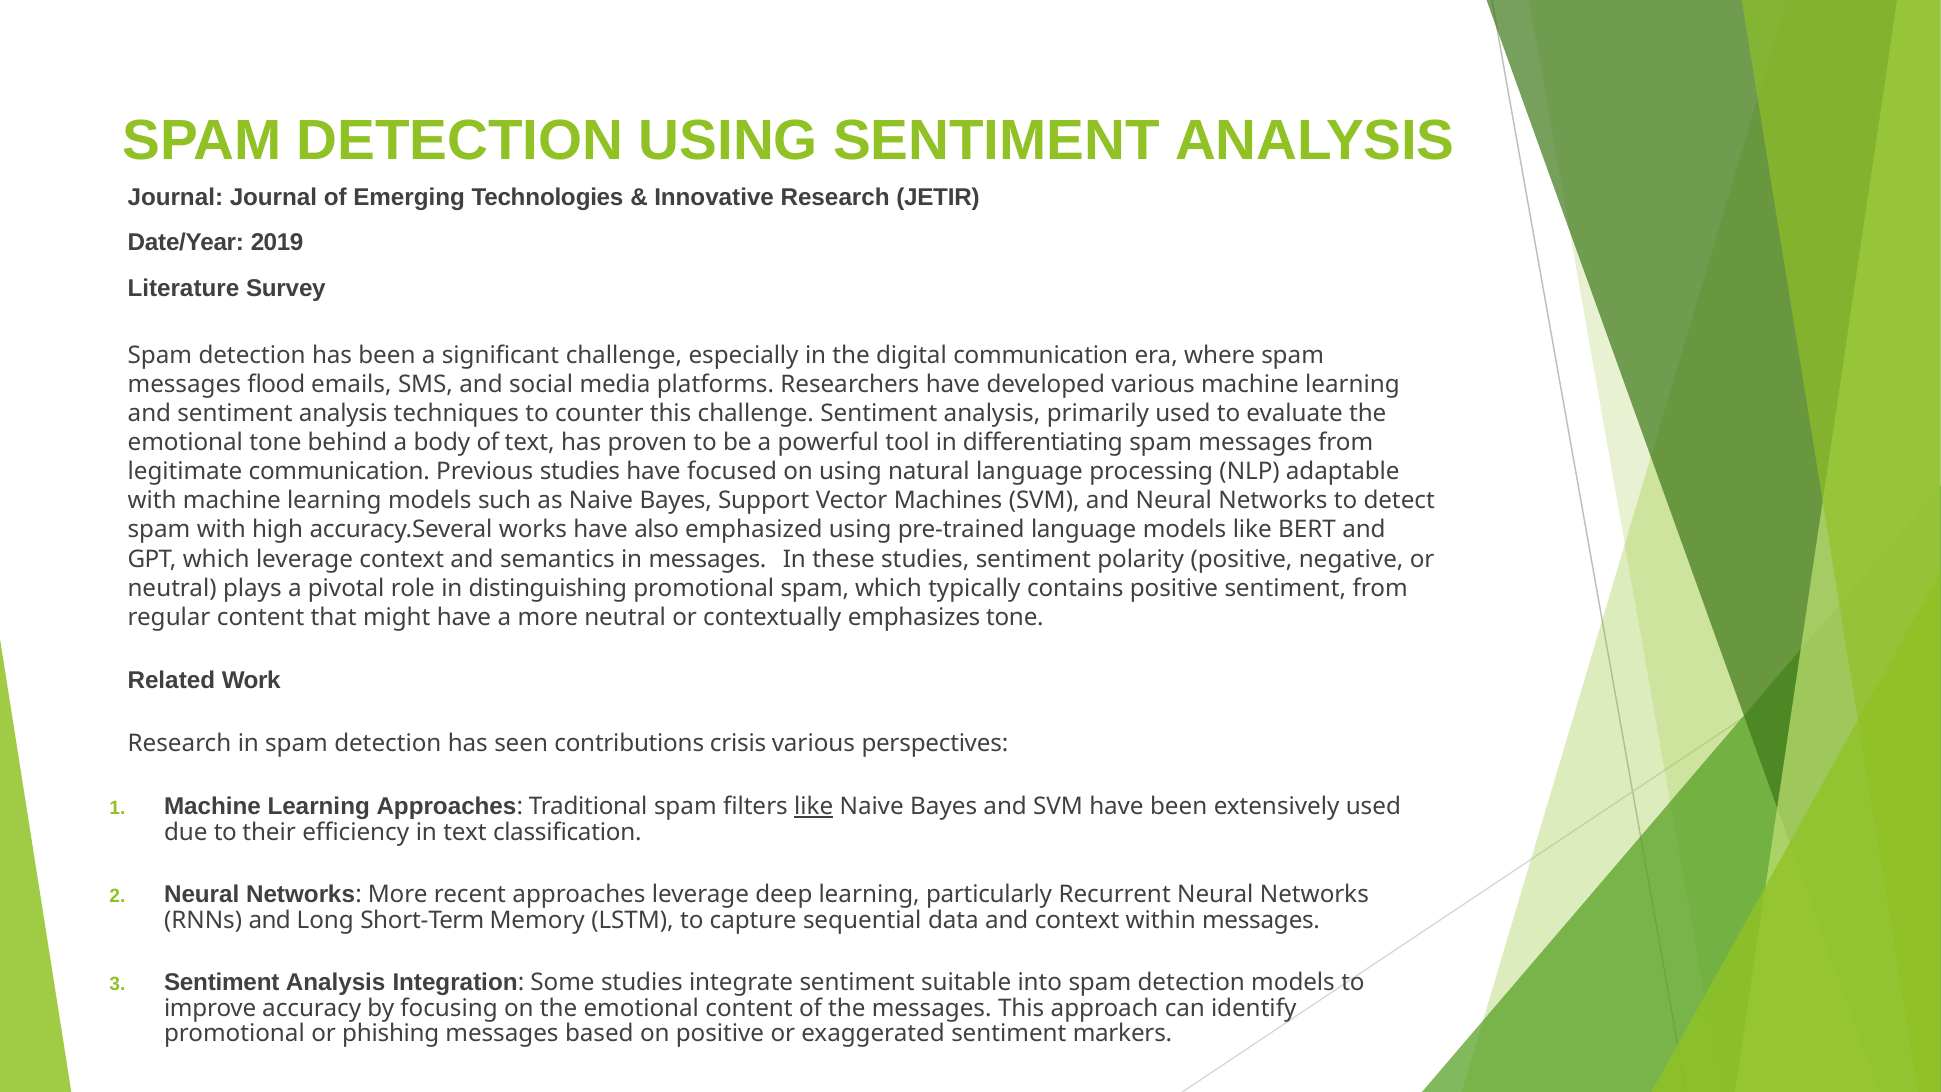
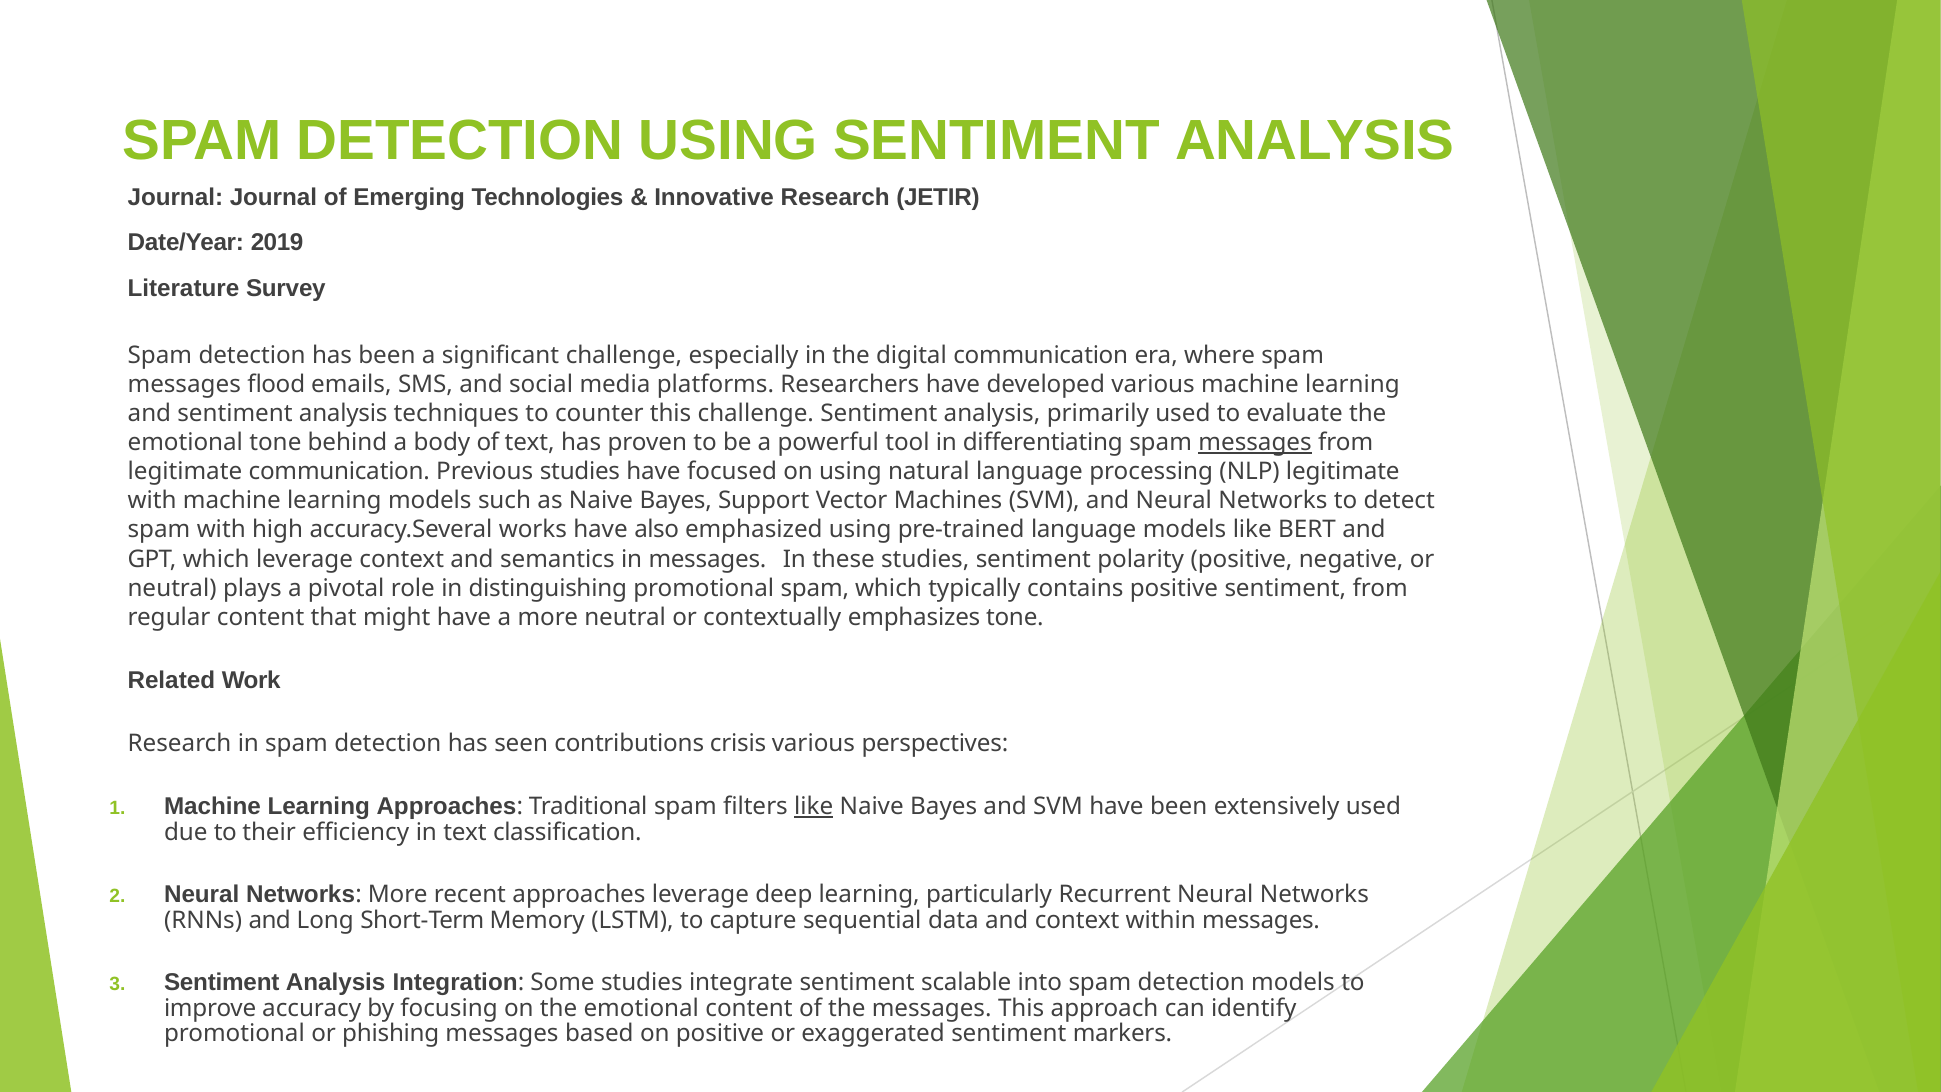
messages at (1255, 442) underline: none -> present
NLP adaptable: adaptable -> legitimate
suitable: suitable -> scalable
